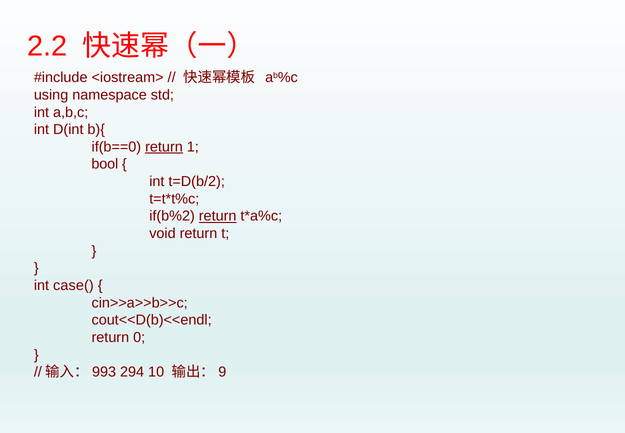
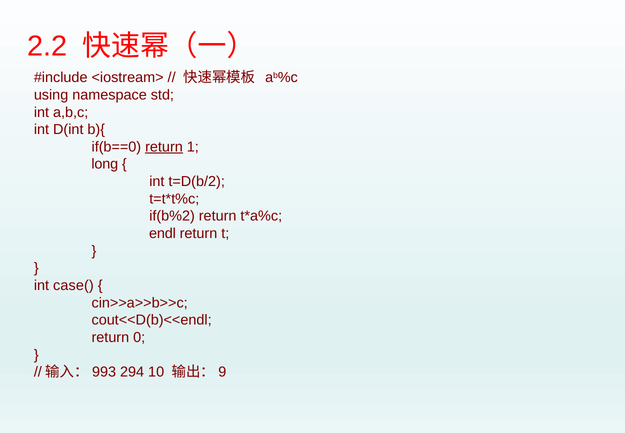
bool: bool -> long
return at (218, 216) underline: present -> none
void: void -> endl
